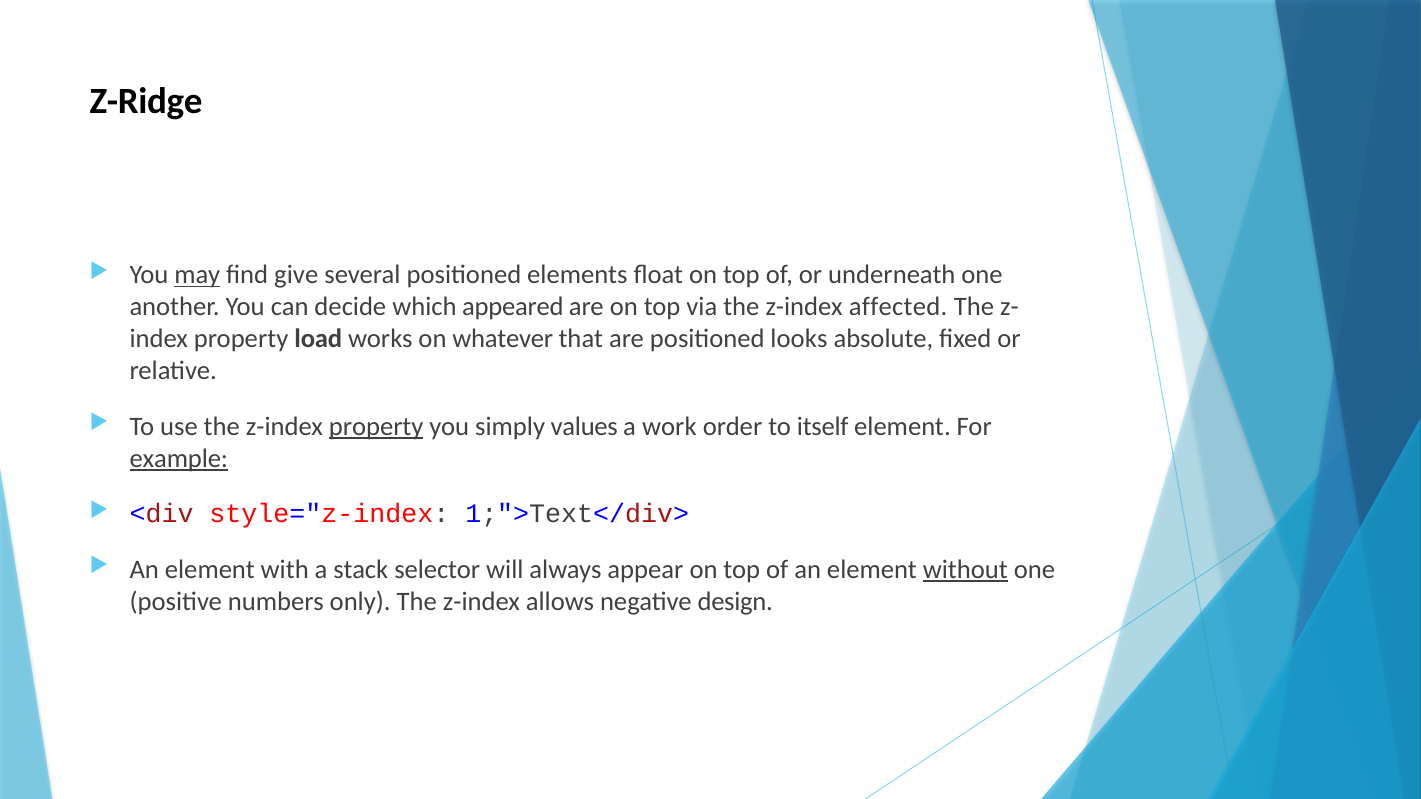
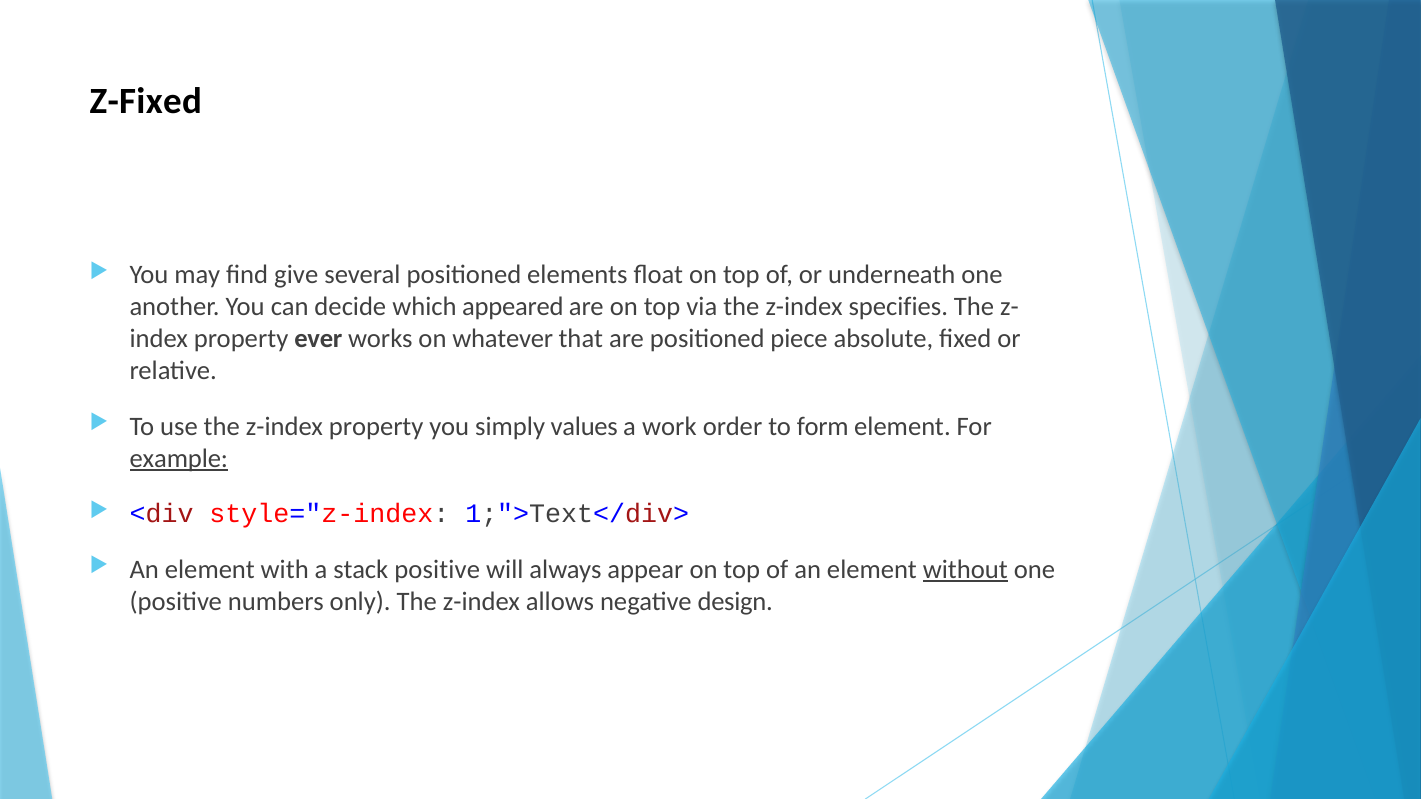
Z-Ridge: Z-Ridge -> Z-Fixed
may underline: present -> none
affected: affected -> specifies
load: load -> ever
looks: looks -> piece
property at (376, 427) underline: present -> none
itself: itself -> form
stack selector: selector -> positive
